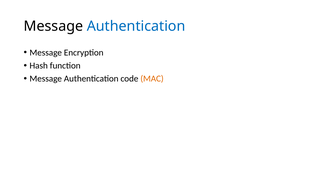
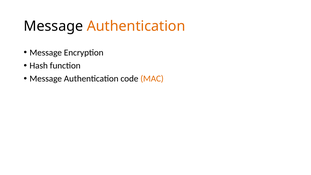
Authentication at (136, 26) colour: blue -> orange
